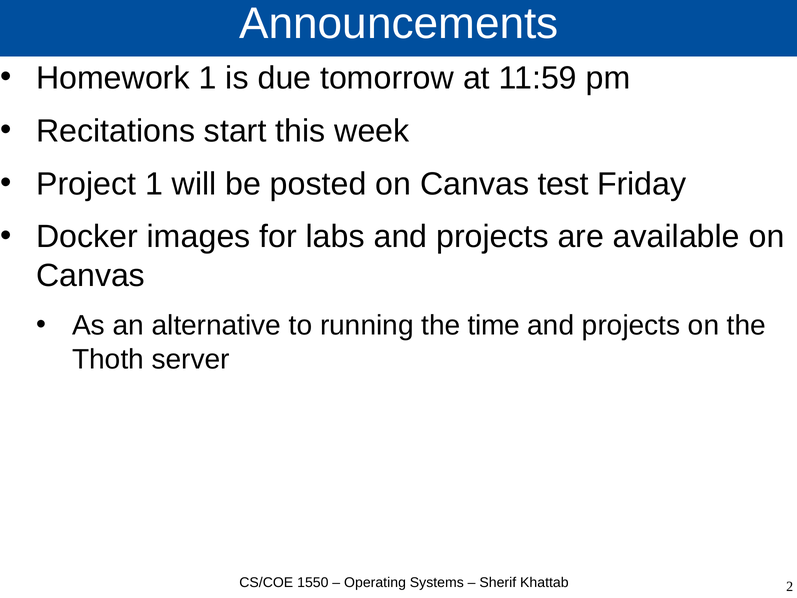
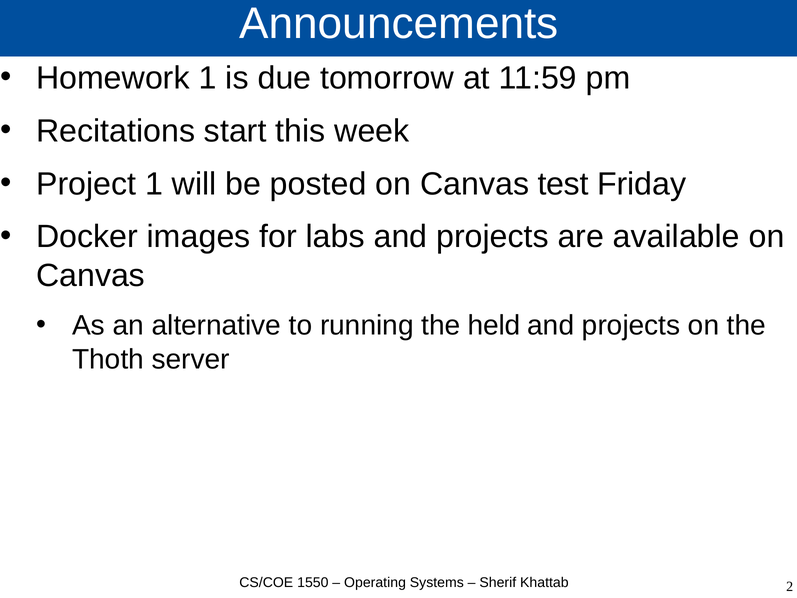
time: time -> held
